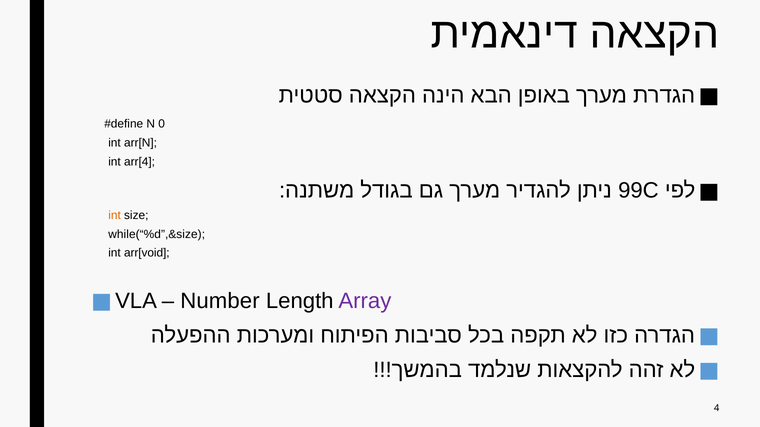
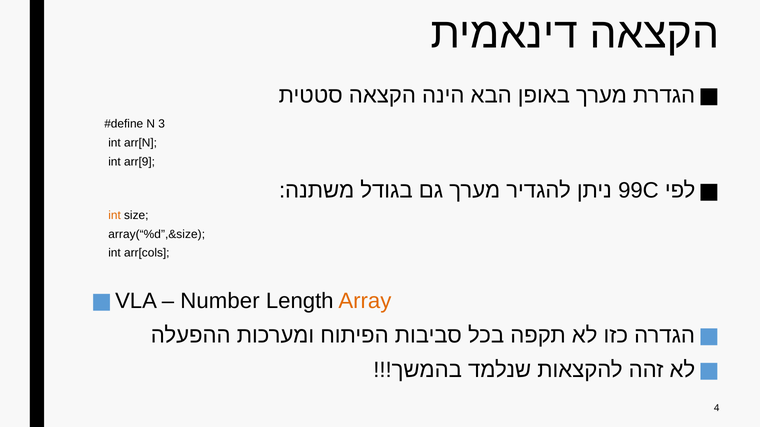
0: 0 -> 3
arr[4: arr[4 -> arr[9
while(“%d”,&size: while(“%d”,&size -> array(“%d”,&size
arr[void: arr[void -> arr[cols
Array colour: purple -> orange
